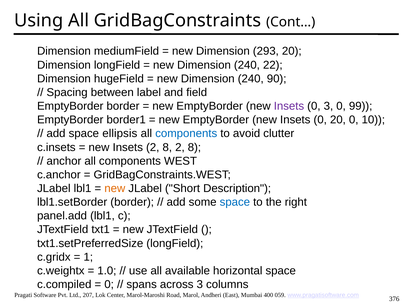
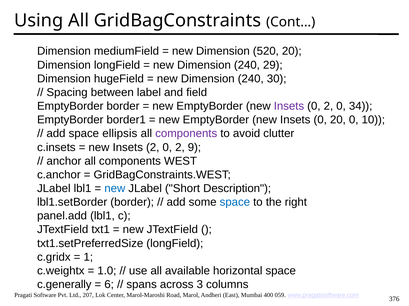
293: 293 -> 520
22: 22 -> 29
90: 90 -> 30
3 at (328, 106): 3 -> 2
99: 99 -> 34
components at (186, 134) colour: blue -> purple
Insets 2 8: 8 -> 0
8 at (194, 148): 8 -> 9
new at (115, 189) colour: orange -> blue
c.compiled: c.compiled -> c.generally
0 at (109, 285): 0 -> 6
